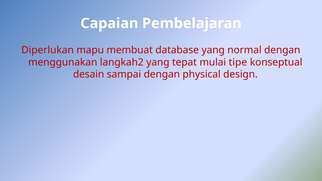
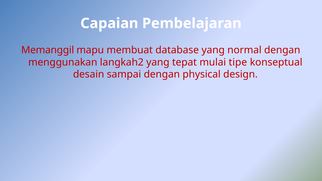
Diperlukan: Diperlukan -> Memanggil
